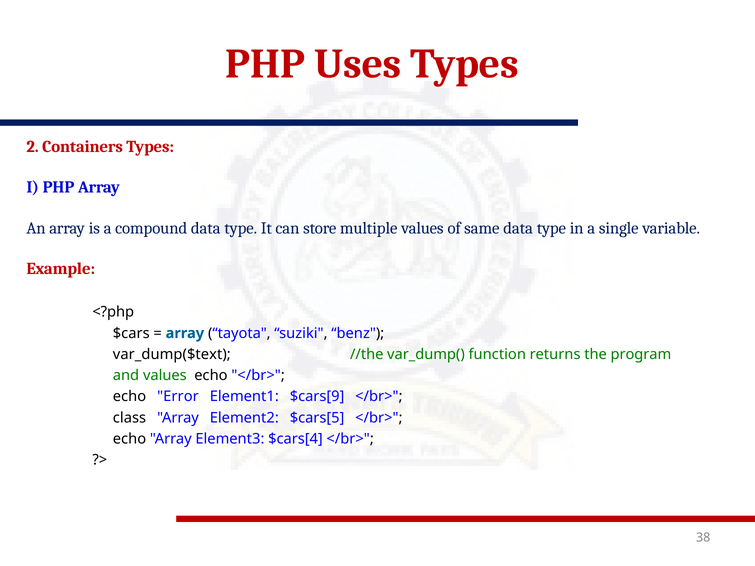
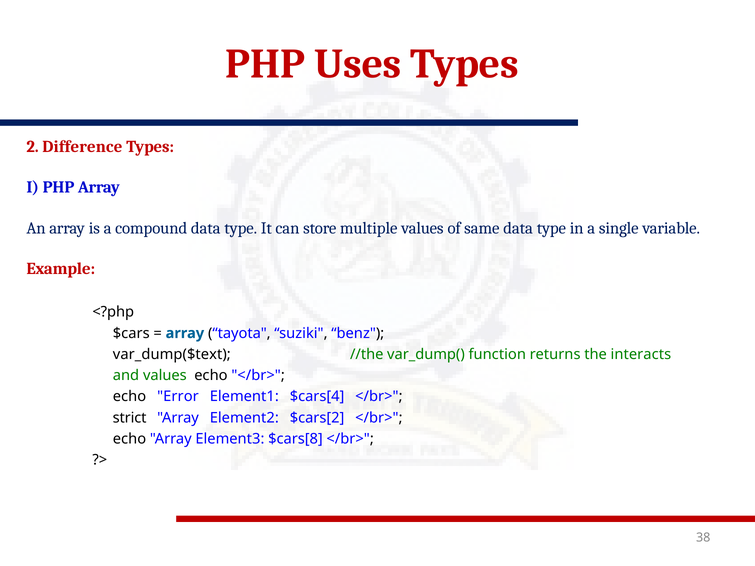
Containers: Containers -> Difference
program: program -> interacts
$cars[9: $cars[9 -> $cars[4
class: class -> strict
$cars[5: $cars[5 -> $cars[2
$cars[4: $cars[4 -> $cars[8
